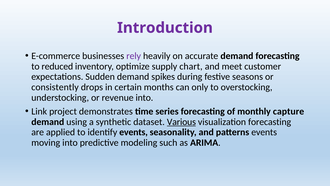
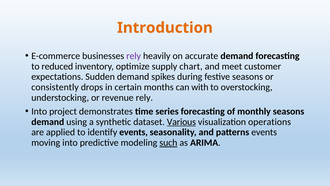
Introduction colour: purple -> orange
only: only -> with
revenue into: into -> rely
Link at (39, 111): Link -> Into
monthly capture: capture -> seasons
visualization forecasting: forecasting -> operations
such underline: none -> present
